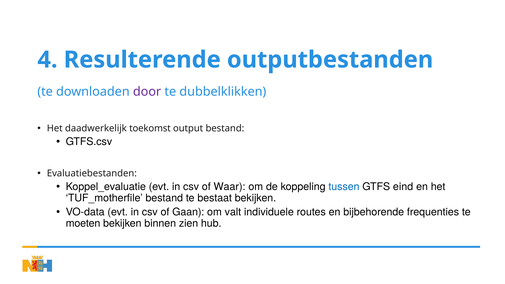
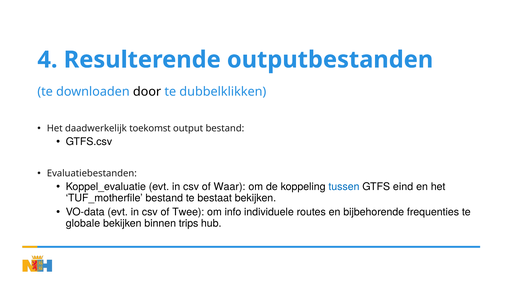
door colour: purple -> black
Gaan: Gaan -> Twee
valt: valt -> info
moeten: moeten -> globale
zien: zien -> trips
